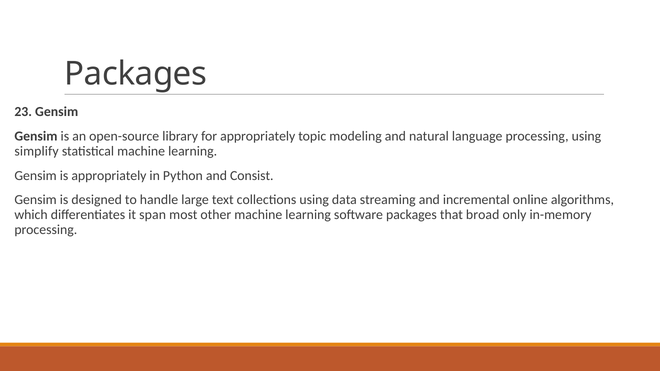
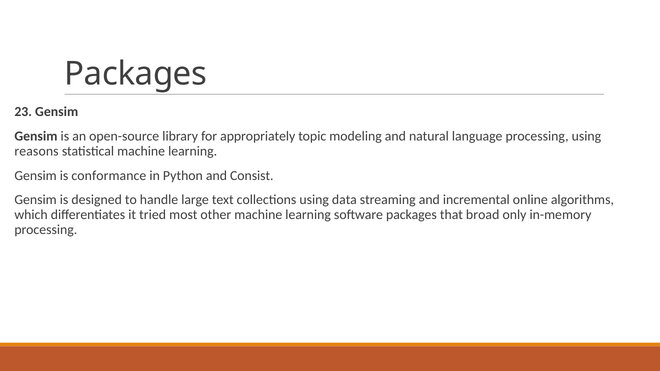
simplify: simplify -> reasons
is appropriately: appropriately -> conformance
span: span -> tried
